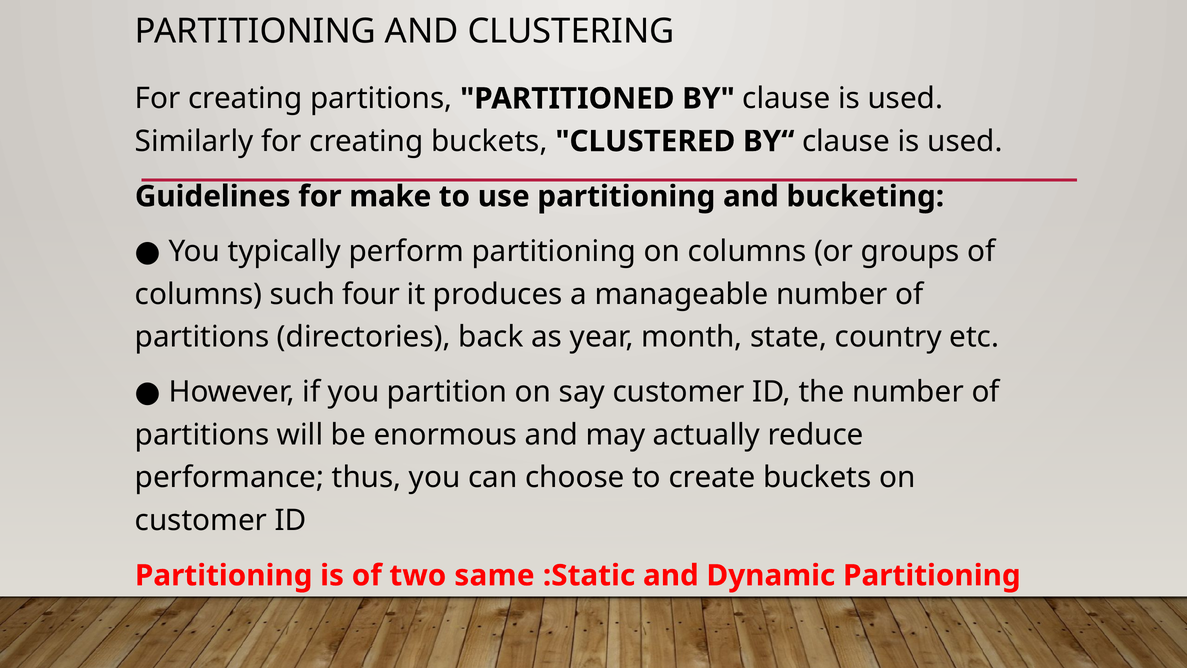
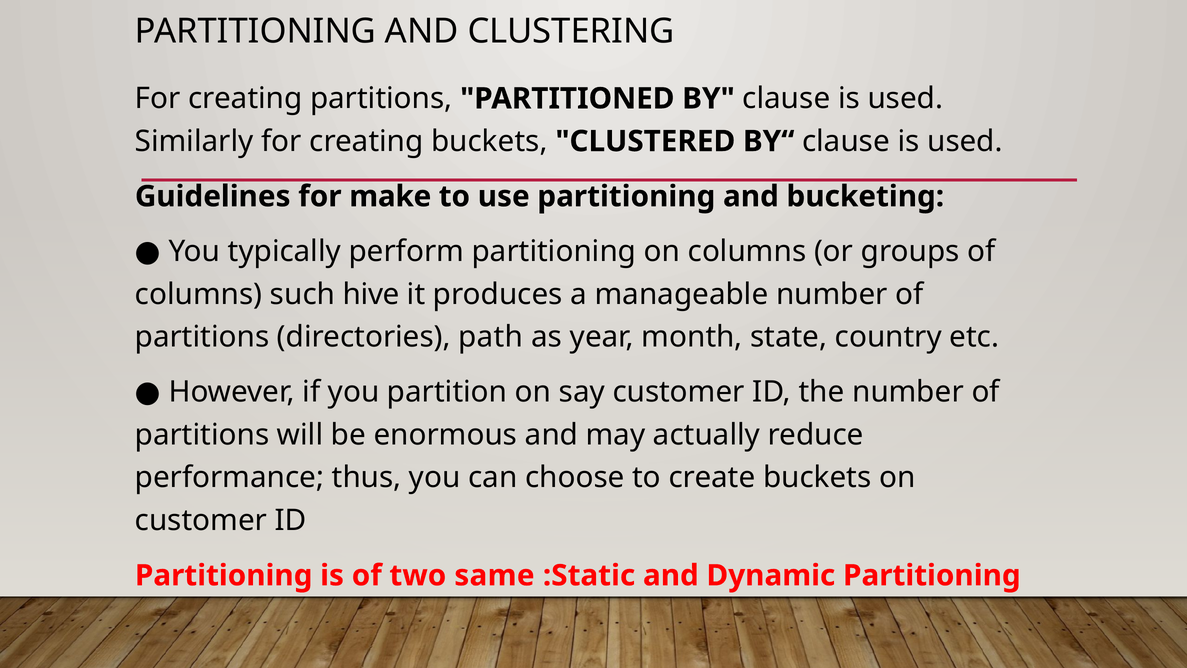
four: four -> hive
back: back -> path
